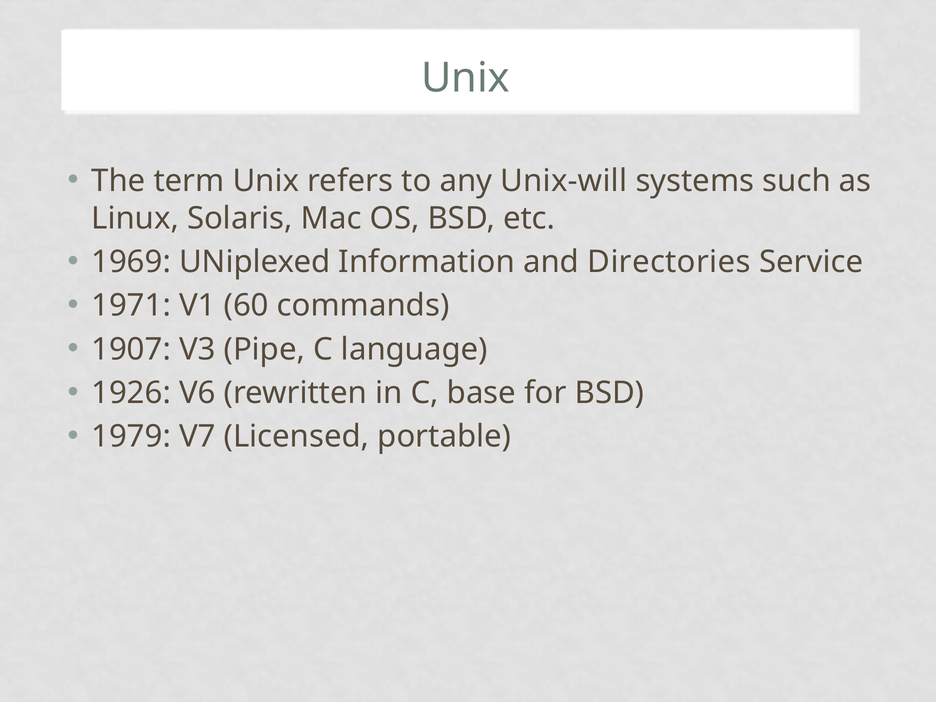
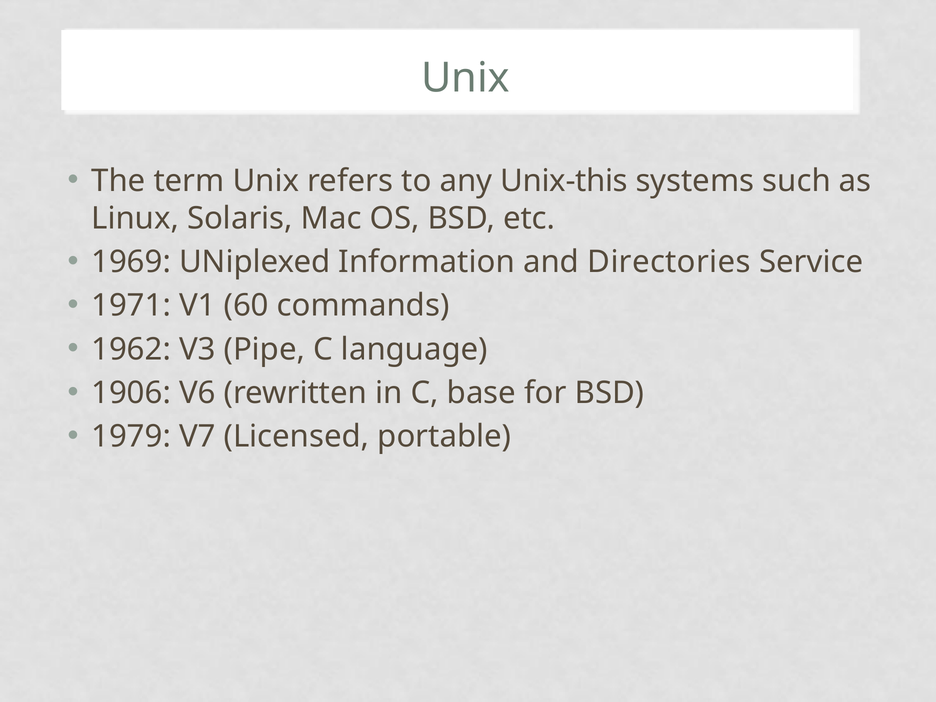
Unix-will: Unix-will -> Unix-this
1907: 1907 -> 1962
1926: 1926 -> 1906
